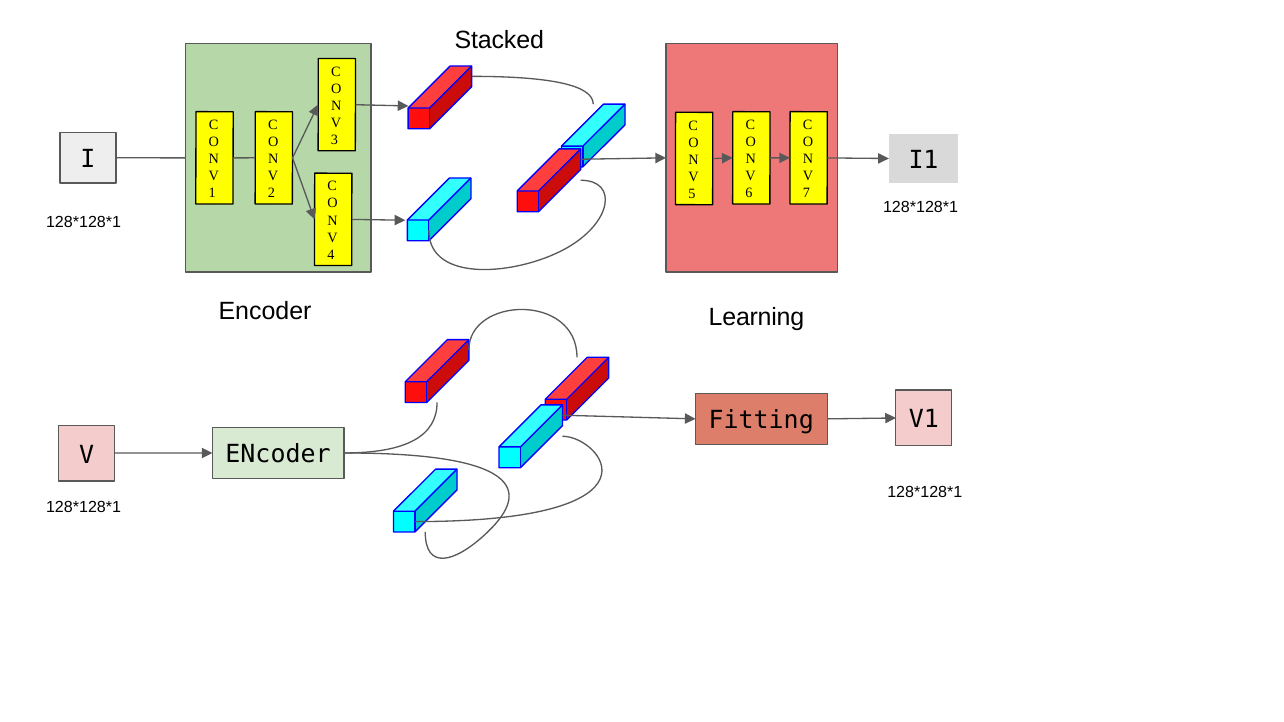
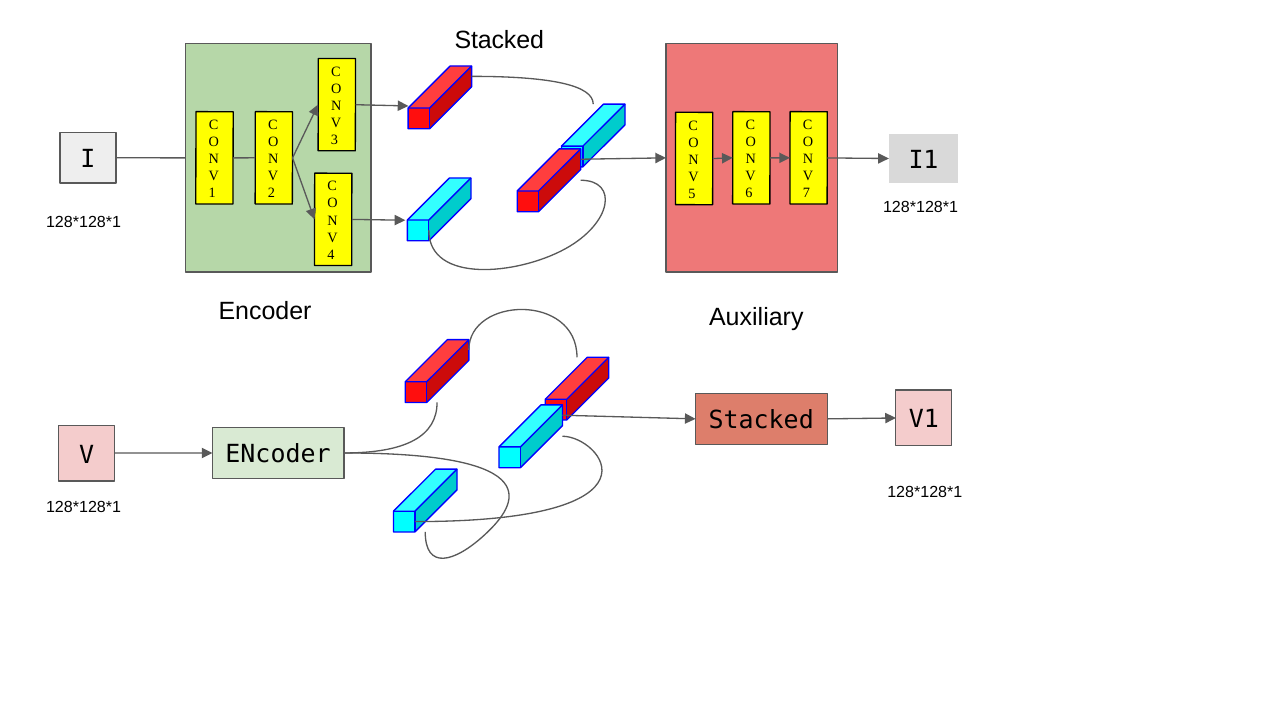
Learning: Learning -> Auxiliary
Fitting at (761, 421): Fitting -> Stacked
